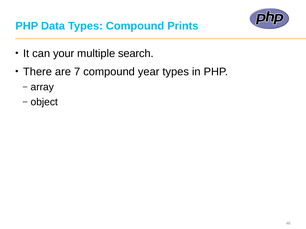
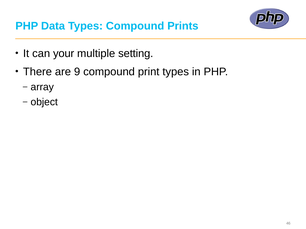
search: search -> setting
7: 7 -> 9
year: year -> print
